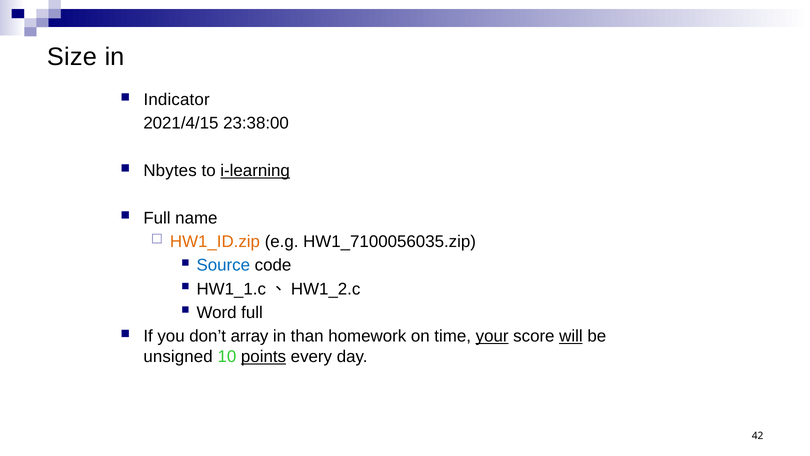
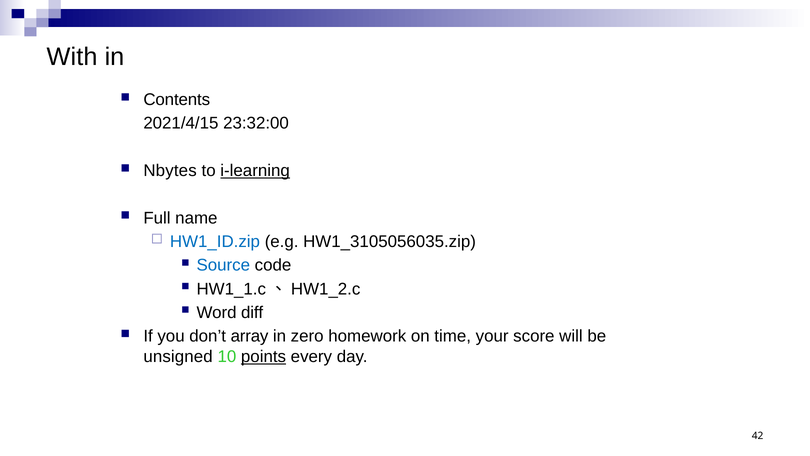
Size: Size -> With
Indicator: Indicator -> Contents
23:38:00: 23:38:00 -> 23:32:00
HW1_ID.zip colour: orange -> blue
HW1_7100056035.zip: HW1_7100056035.zip -> HW1_3105056035.zip
Word full: full -> diff
than: than -> zero
your underline: present -> none
will underline: present -> none
